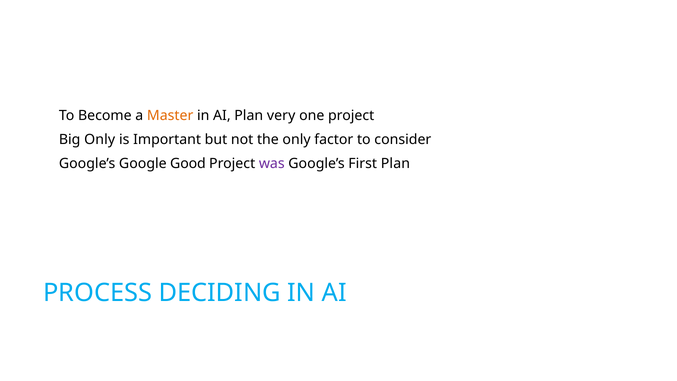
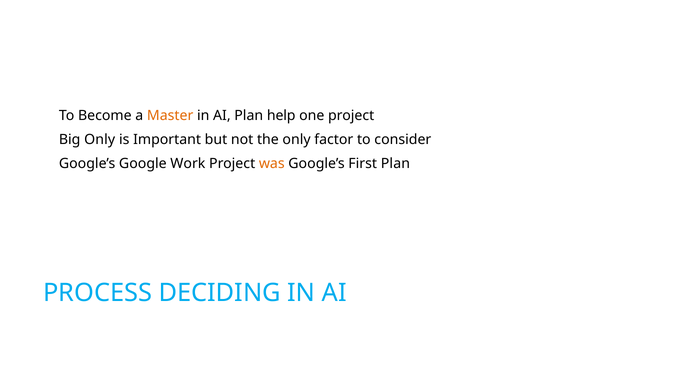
very: very -> help
Good: Good -> Work
was colour: purple -> orange
